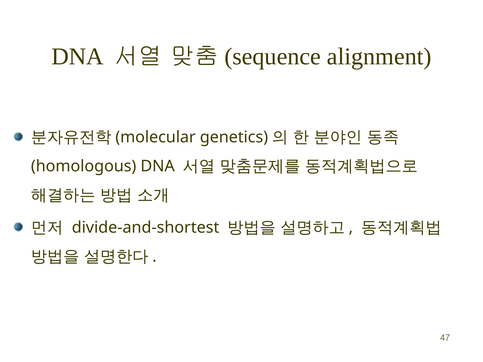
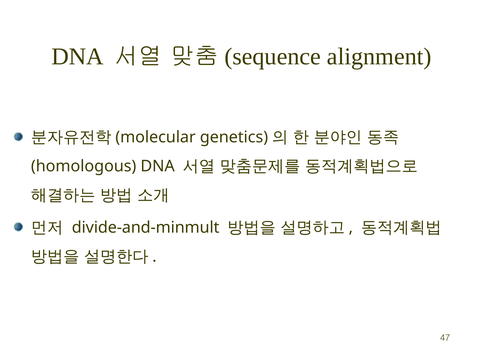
divide-and-shortest: divide-and-shortest -> divide-and-minmult
